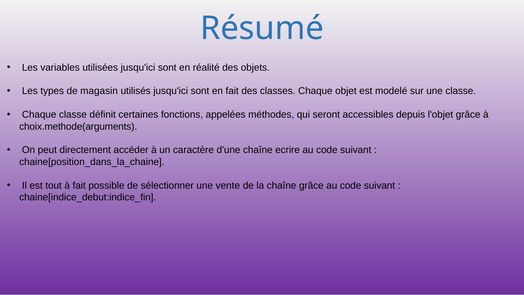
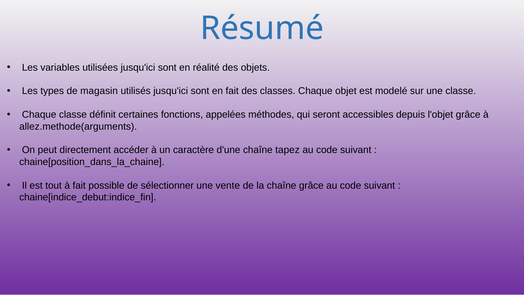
choix.methode(arguments: choix.methode(arguments -> allez.methode(arguments
ecrire: ecrire -> tapez
